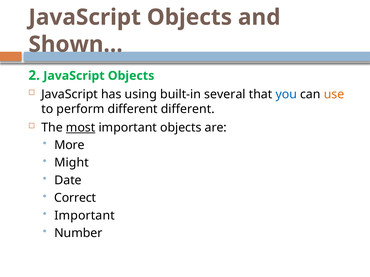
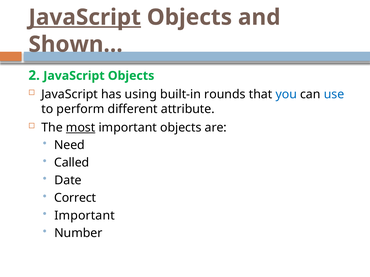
JavaScript at (85, 17) underline: none -> present
several: several -> rounds
use colour: orange -> blue
different different: different -> attribute
More: More -> Need
Might: Might -> Called
